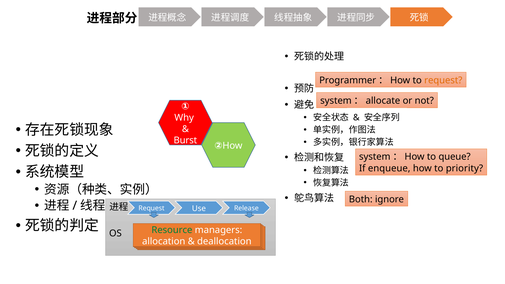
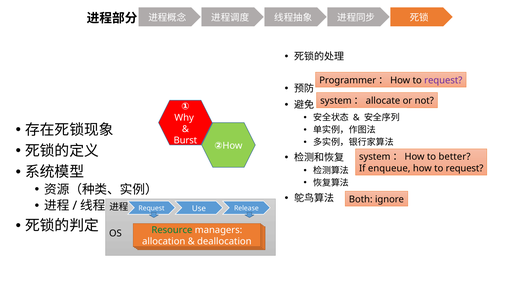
request at (443, 80) colour: orange -> purple
queue: queue -> better
how to priority: priority -> request
